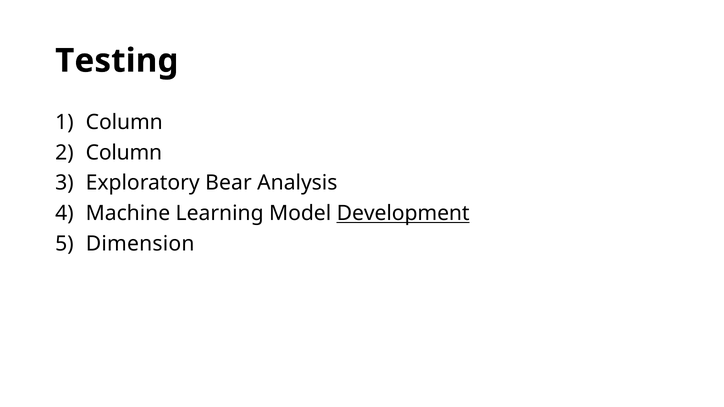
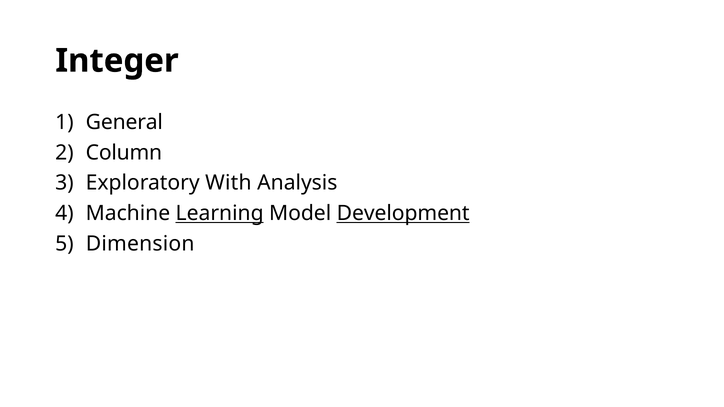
Testing: Testing -> Integer
Column at (124, 122): Column -> General
Bear: Bear -> With
Learning underline: none -> present
